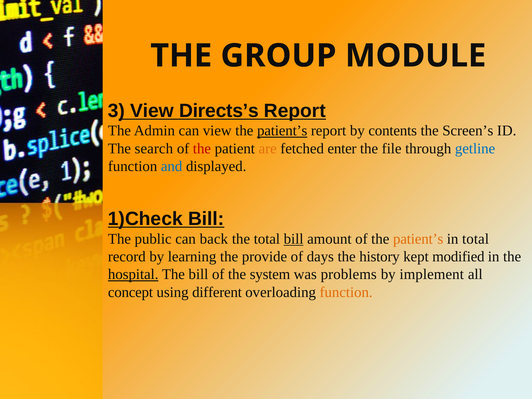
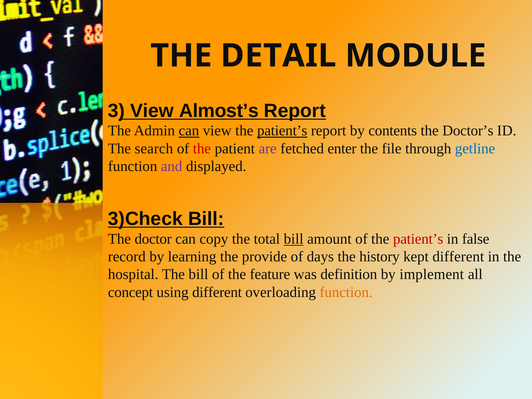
GROUP: GROUP -> DETAIL
Directs’s: Directs’s -> Almost’s
can at (189, 131) underline: none -> present
Screen’s: Screen’s -> Doctor’s
are colour: orange -> purple
and colour: blue -> purple
1)Check: 1)Check -> 3)Check
public: public -> doctor
back: back -> copy
patient’s at (418, 239) colour: orange -> red
in total: total -> false
kept modified: modified -> different
hospital underline: present -> none
system: system -> feature
problems: problems -> definition
